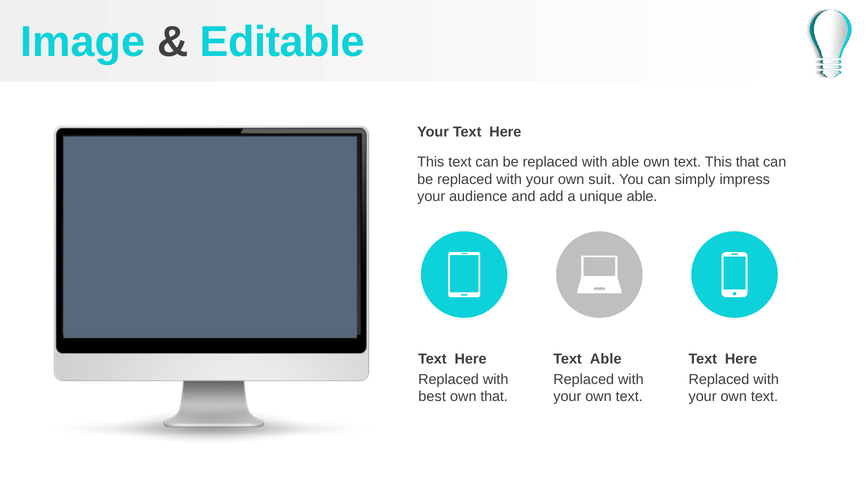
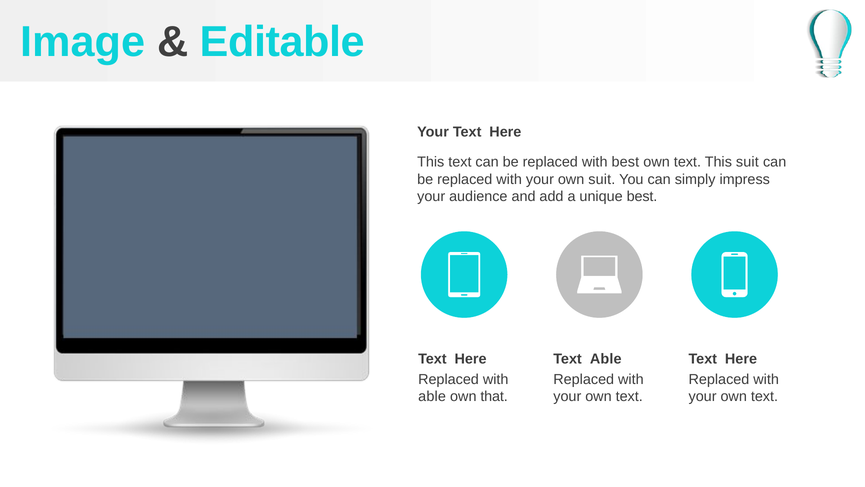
with able: able -> best
This that: that -> suit
unique able: able -> best
best at (432, 396): best -> able
